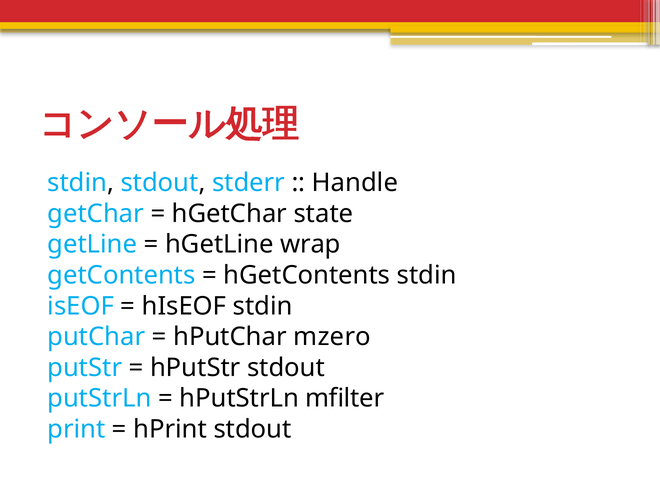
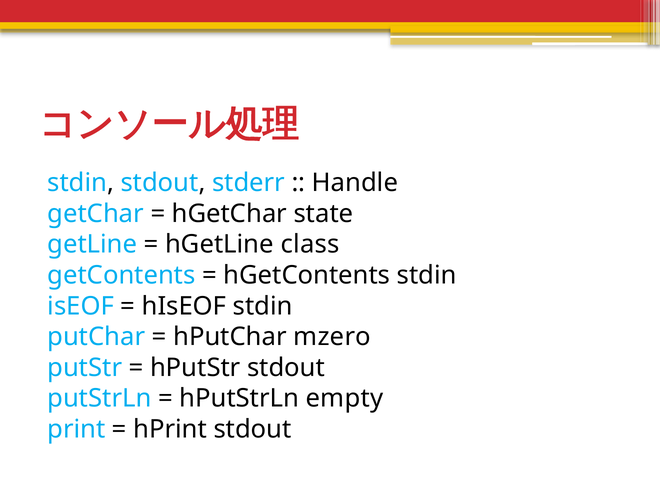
wrap: wrap -> class
mfilter: mfilter -> empty
